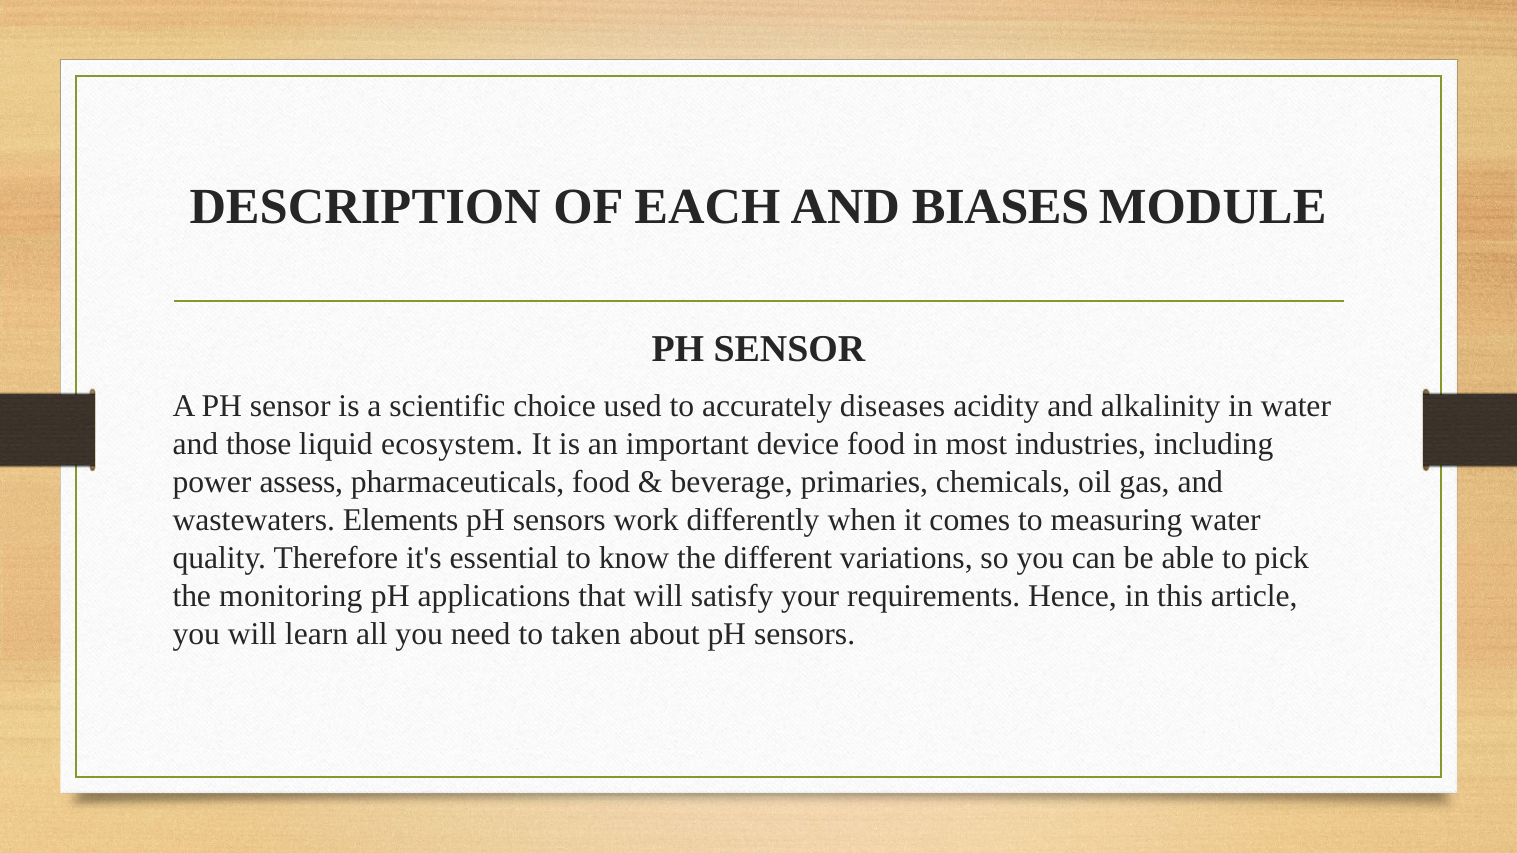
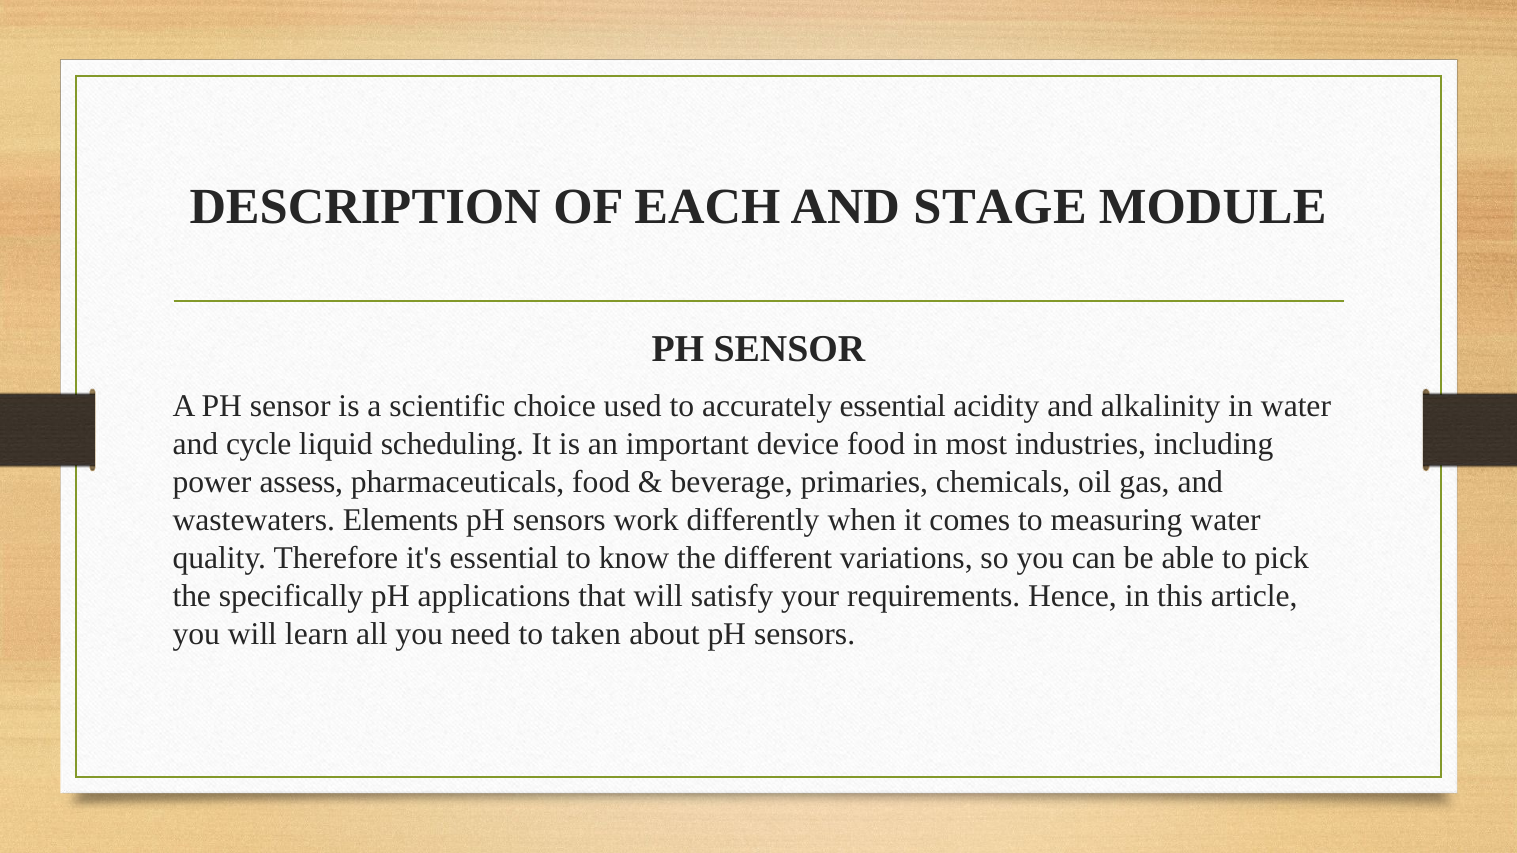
BIASES: BIASES -> STAGE
accurately diseases: diseases -> essential
those: those -> cycle
ecosystem: ecosystem -> scheduling
monitoring: monitoring -> specifically
